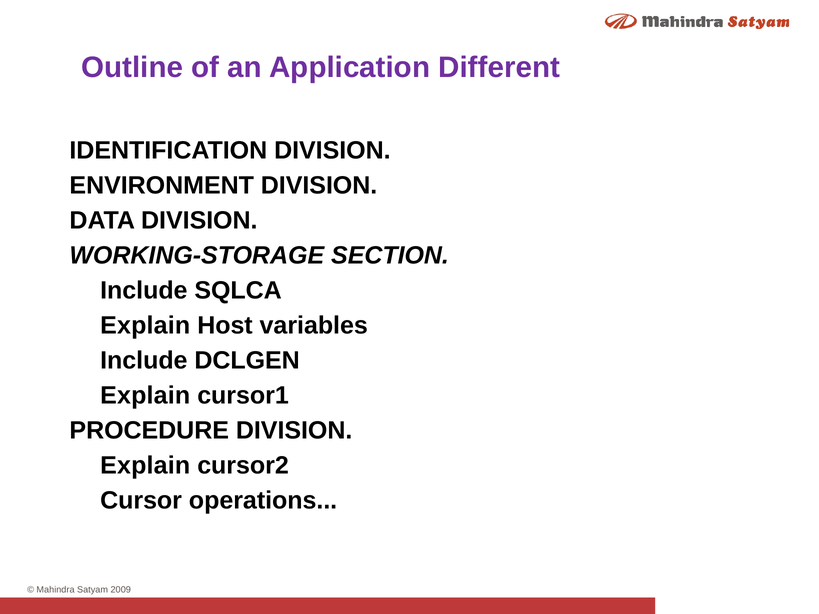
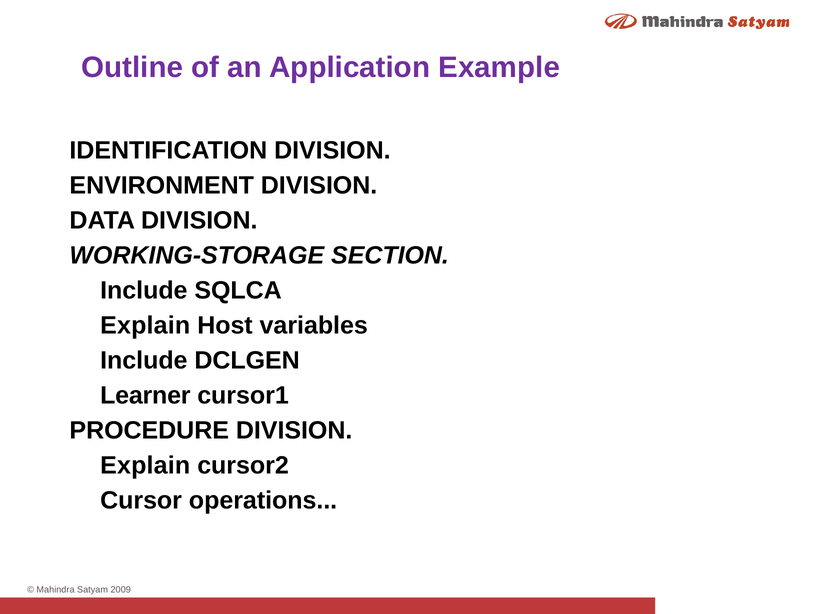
Different: Different -> Example
Explain at (145, 396): Explain -> Learner
